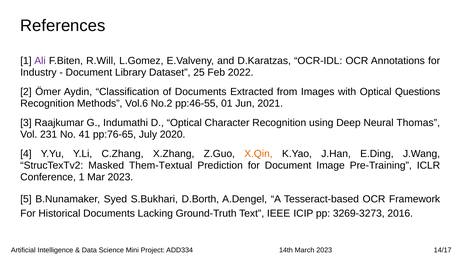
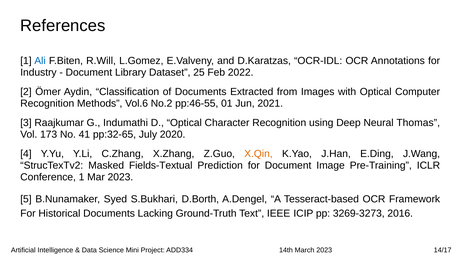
Ali colour: purple -> blue
Questions: Questions -> Computer
231: 231 -> 173
pp:76-65: pp:76-65 -> pp:32-65
Them-Textual: Them-Textual -> Fields-Textual
